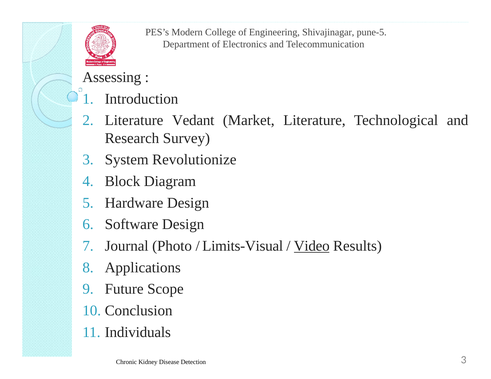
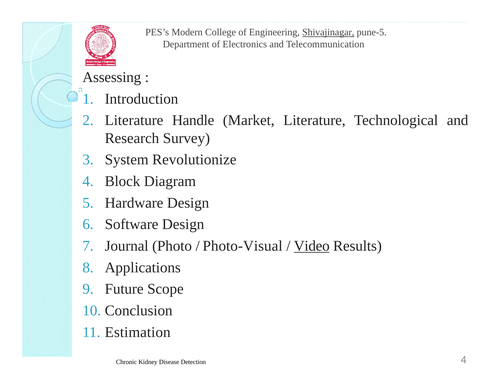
Shivajinagar underline: none -> present
Vedant: Vedant -> Handle
Limits-Visual: Limits-Visual -> Photo-Visual
Individuals: Individuals -> Estimation
Detection 3: 3 -> 4
